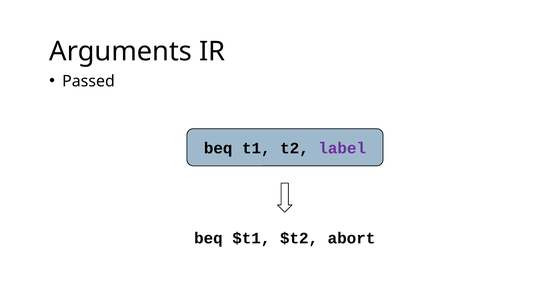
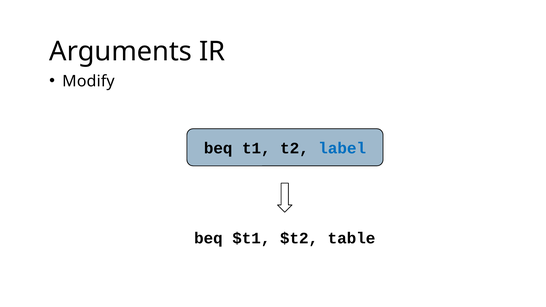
Passed: Passed -> Modify
label colour: purple -> blue
abort: abort -> table
